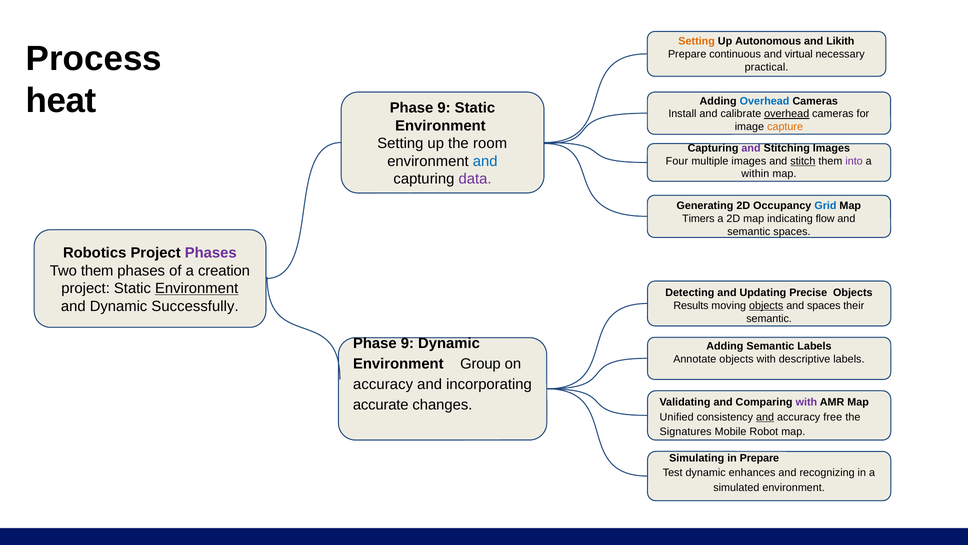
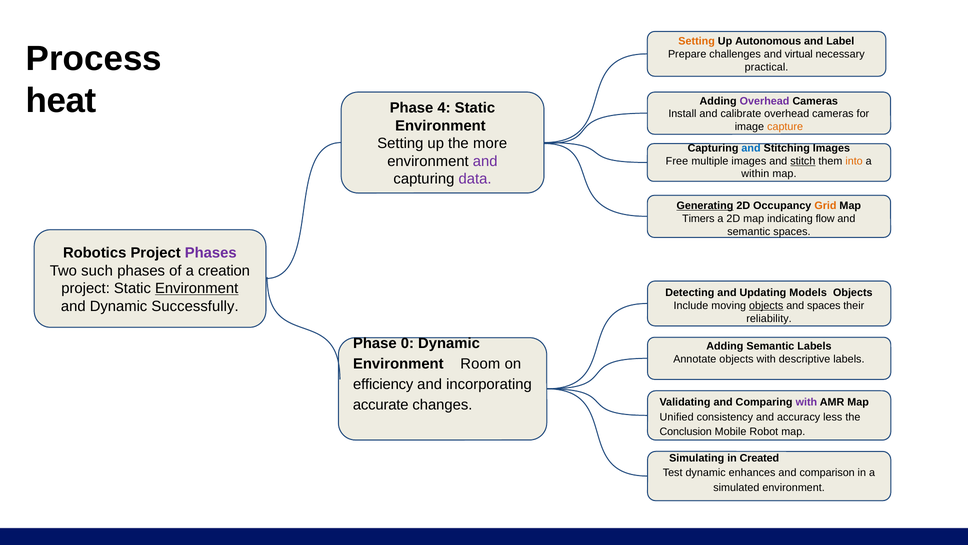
Likith: Likith -> Label
continuous: continuous -> challenges
Overhead at (765, 101) colour: blue -> purple
9 at (444, 108): 9 -> 4
overhead at (787, 114) underline: present -> none
room: room -> more
and at (751, 148) colour: purple -> blue
and at (485, 161) colour: blue -> purple
Four: Four -> Free
into colour: purple -> orange
Generating underline: none -> present
Grid colour: blue -> orange
Two them: them -> such
Precise: Precise -> Models
Results: Results -> Include
semantic at (769, 318): semantic -> reliability
9 at (407, 343): 9 -> 0
Group: Group -> Room
accuracy at (383, 384): accuracy -> efficiency
and at (765, 417) underline: present -> none
free: free -> less
Signatures: Signatures -> Conclusion
in Prepare: Prepare -> Created
recognizing: recognizing -> comparison
